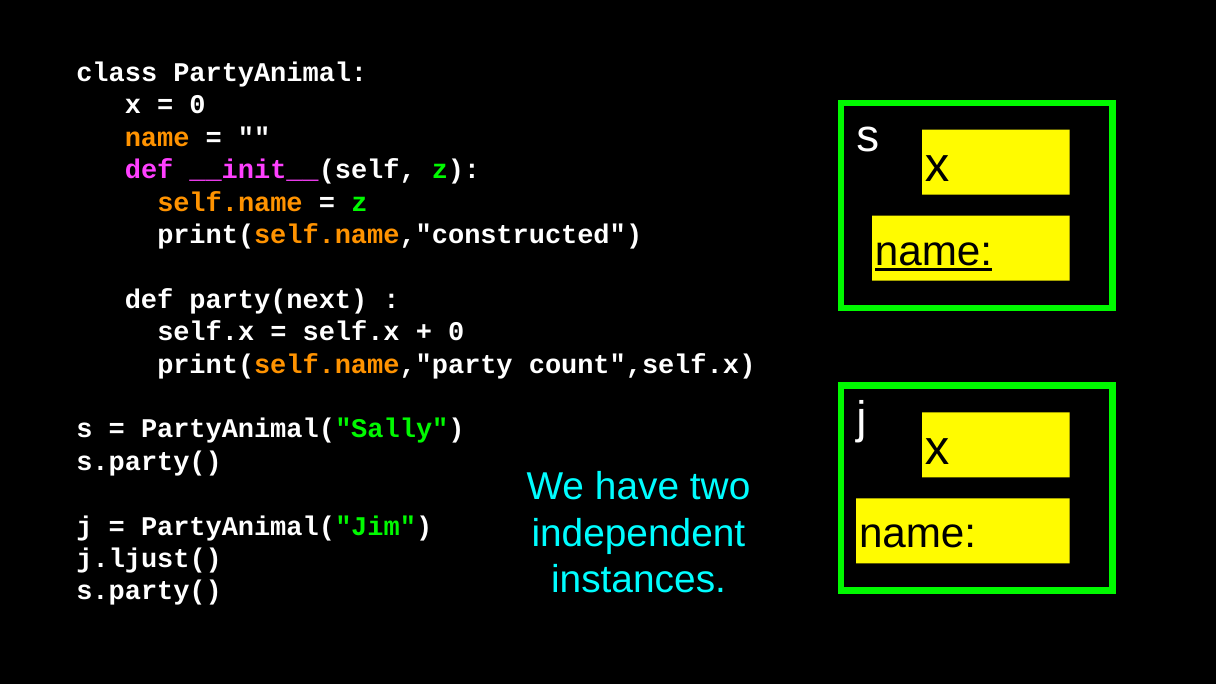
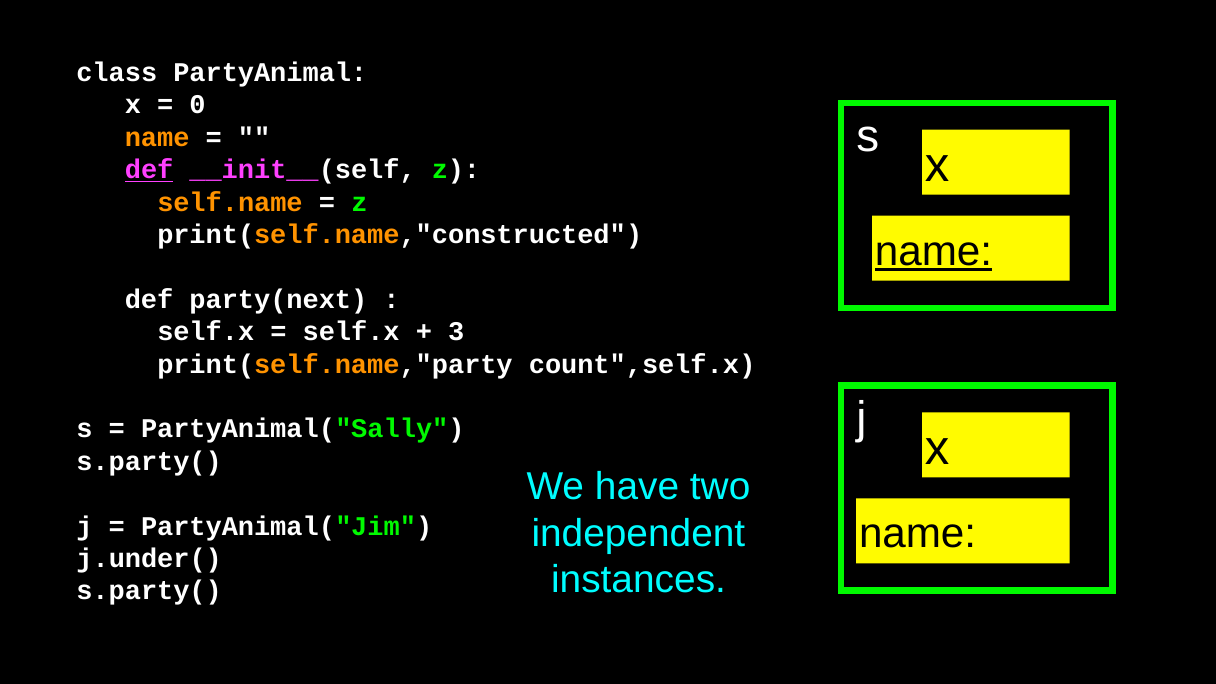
def at (149, 170) underline: none -> present
0 at (456, 332): 0 -> 3
j.ljust(: j.ljust( -> j.under(
